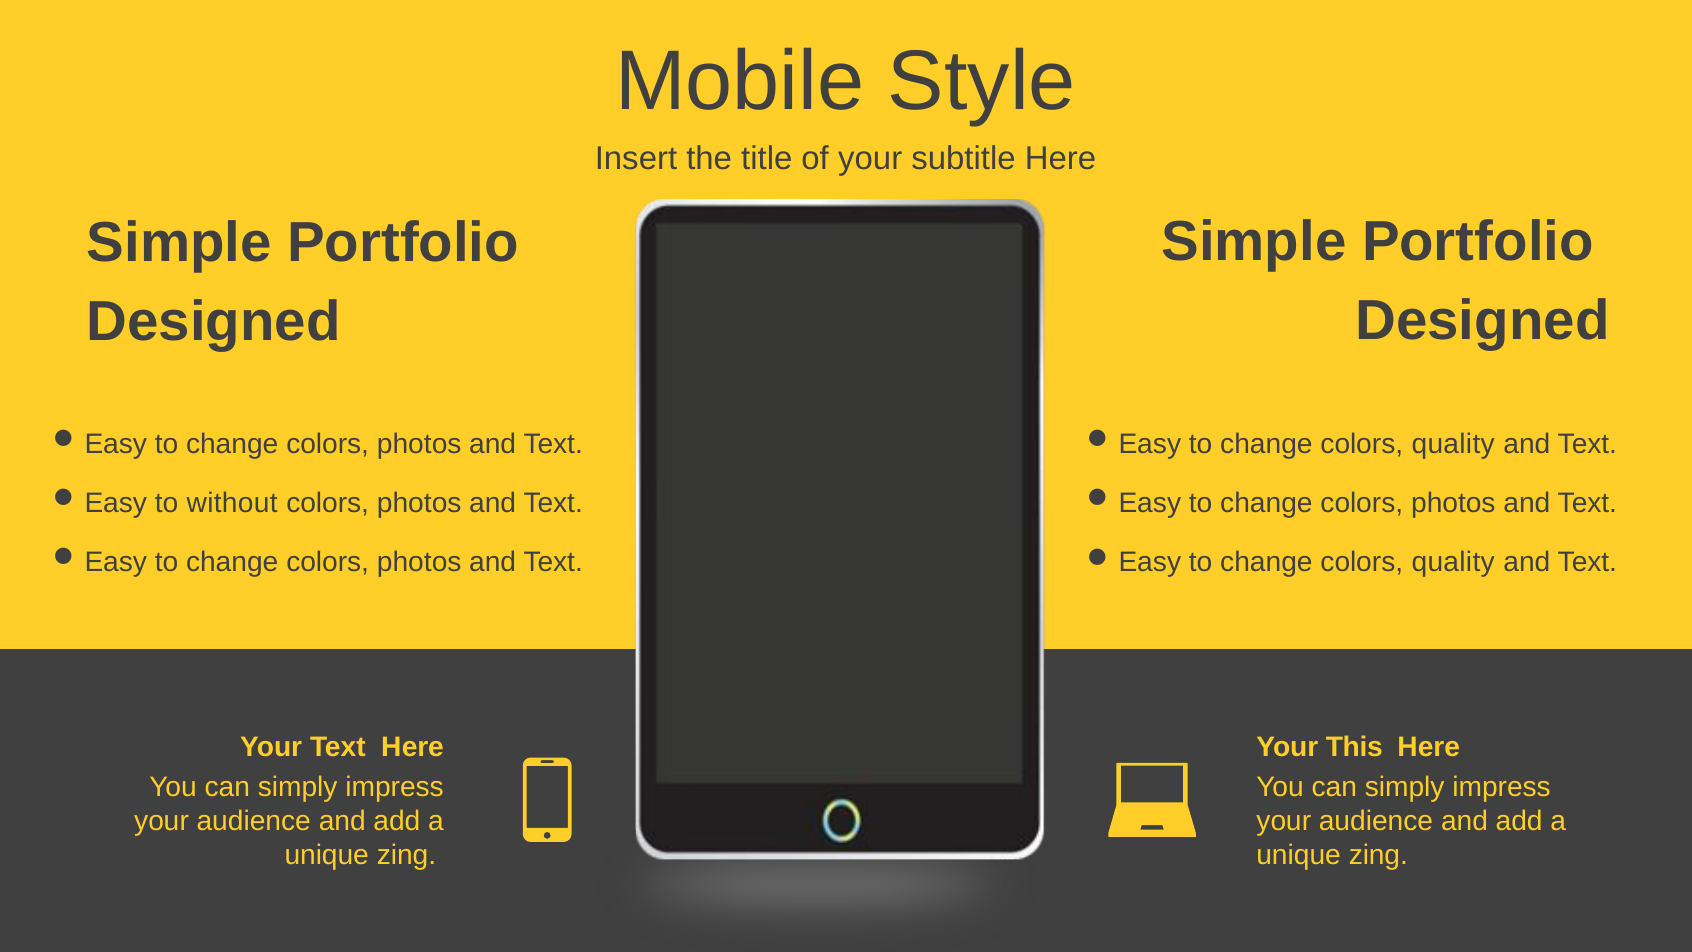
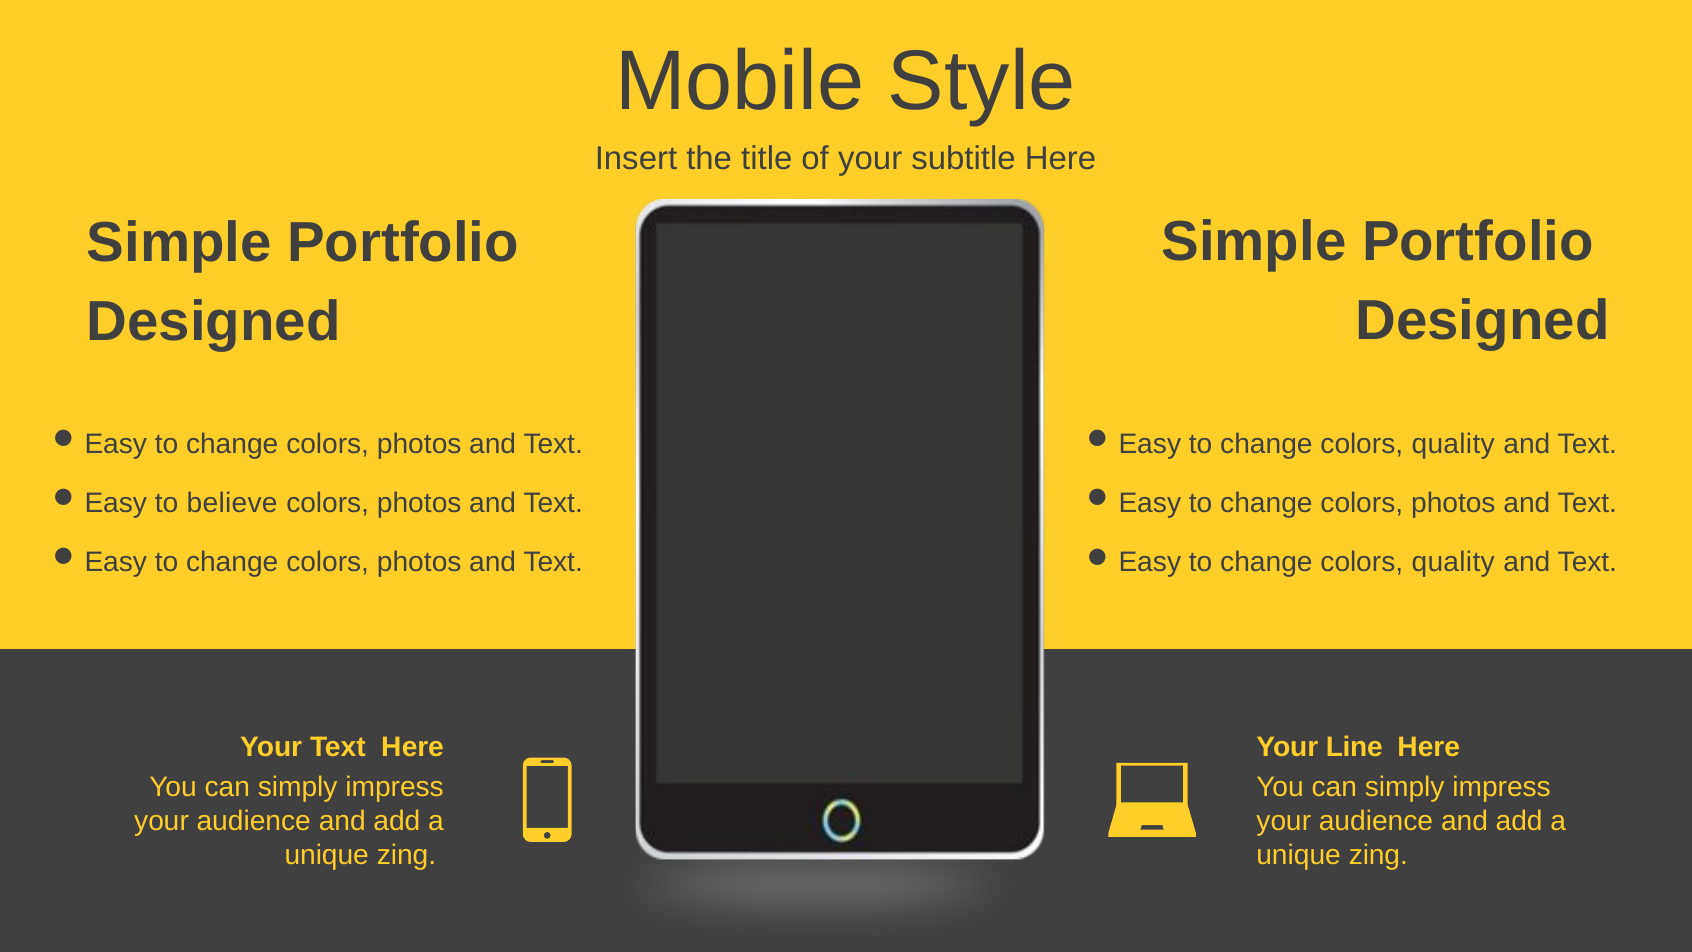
without: without -> believe
This: This -> Line
